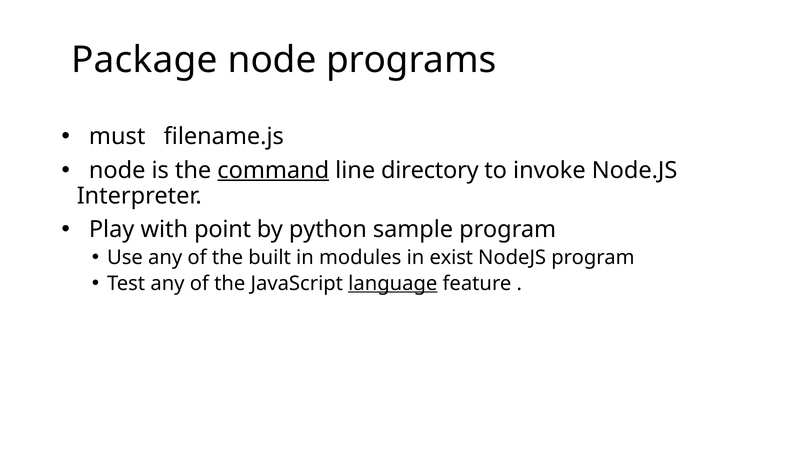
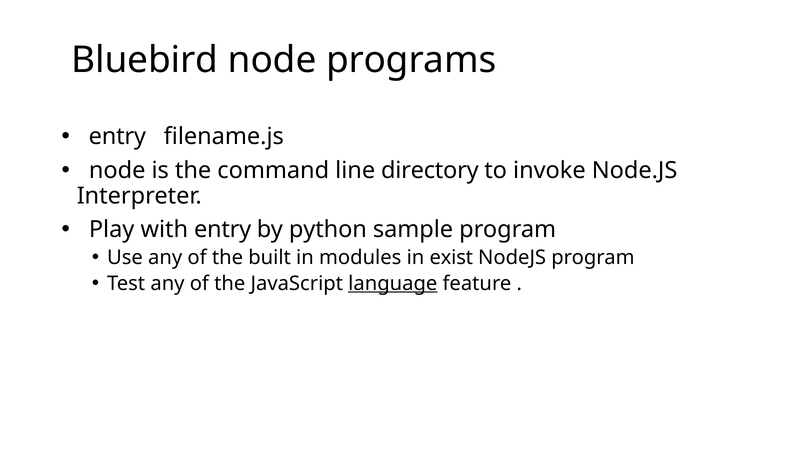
Package: Package -> Bluebird
must at (117, 137): must -> entry
command underline: present -> none
with point: point -> entry
